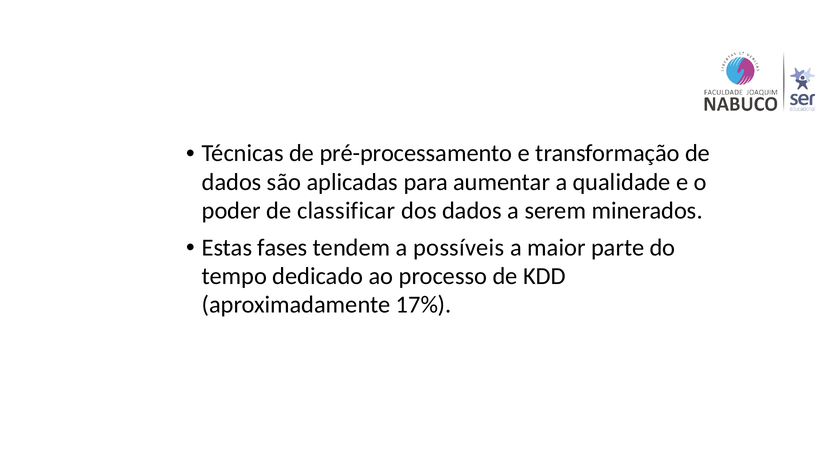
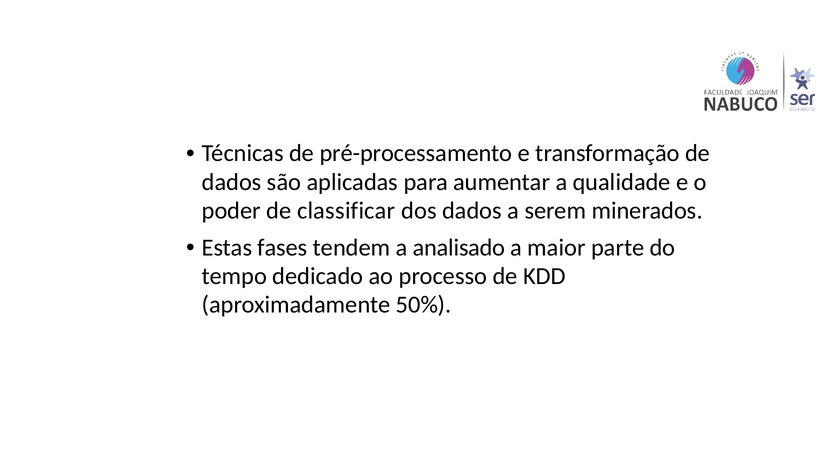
possíveis: possíveis -> analisado
17%: 17% -> 50%
